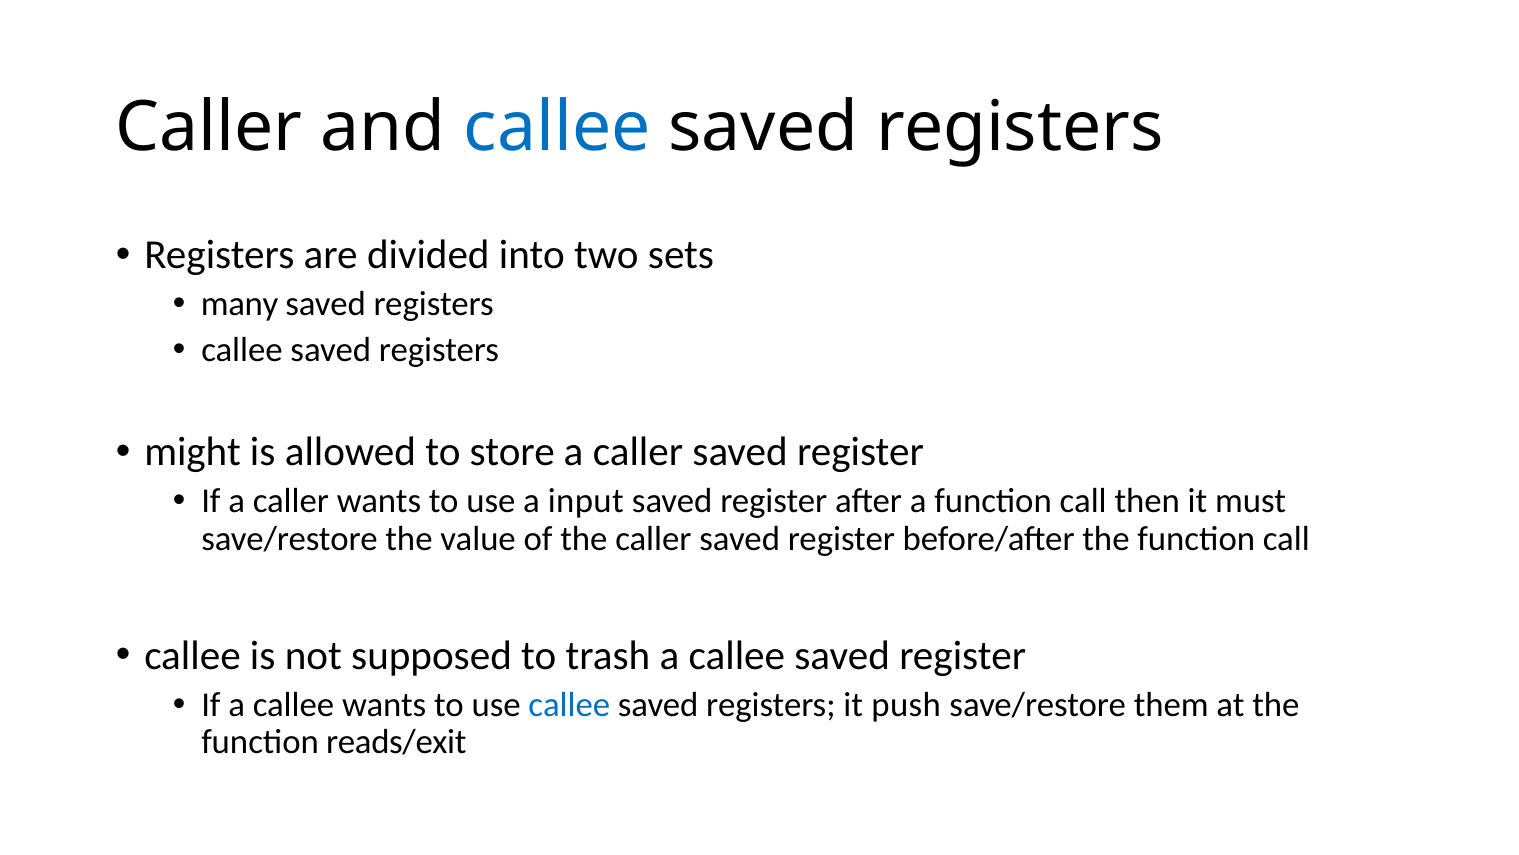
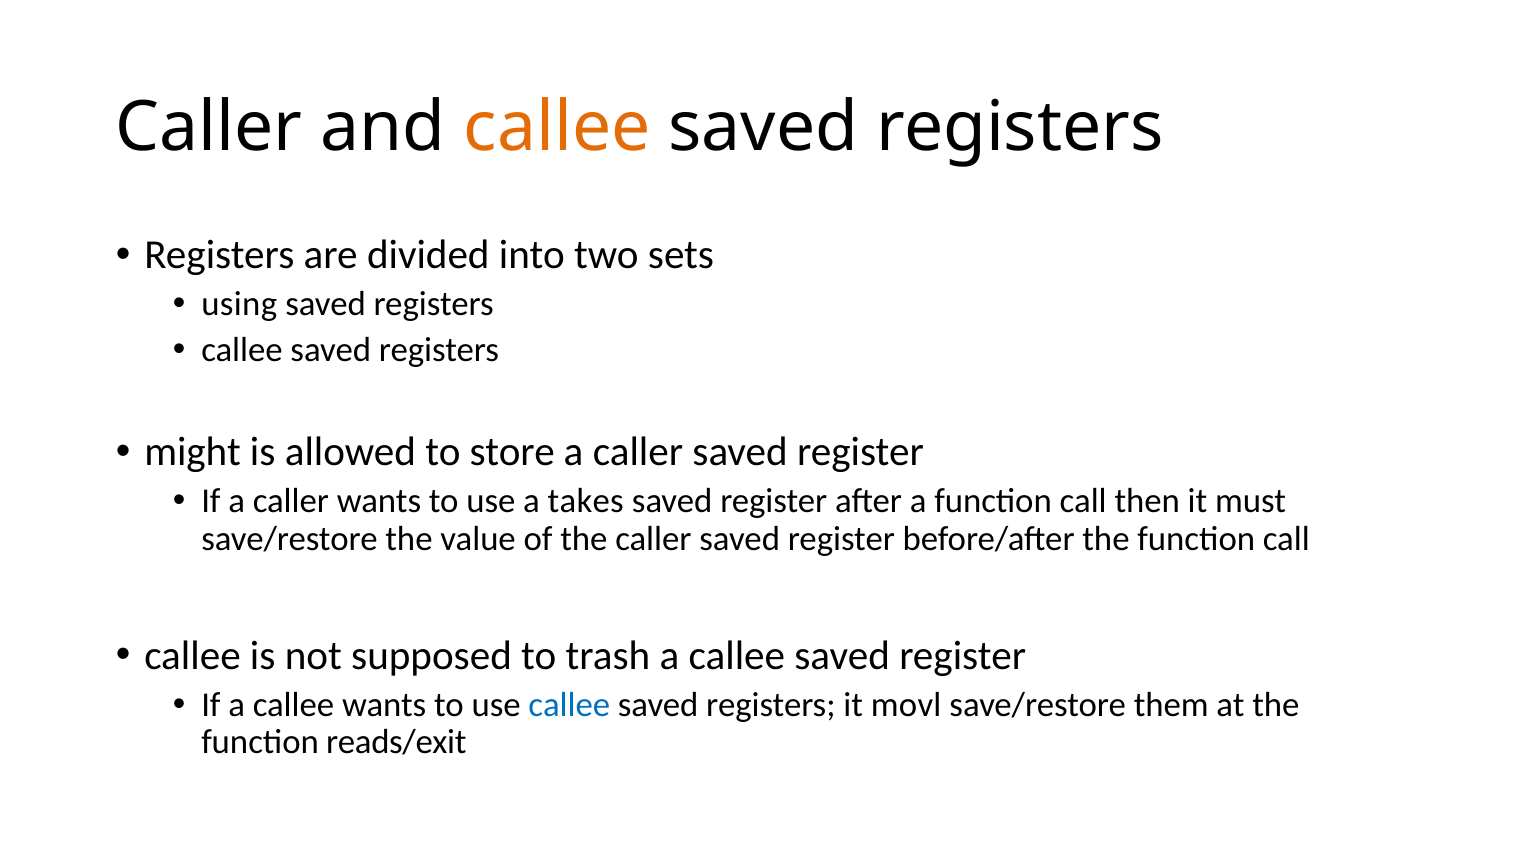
callee at (557, 128) colour: blue -> orange
many: many -> using
input: input -> takes
push: push -> movl
